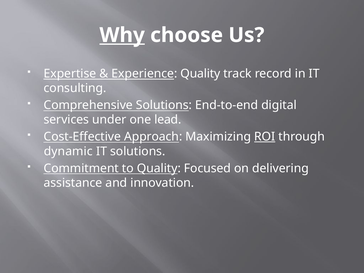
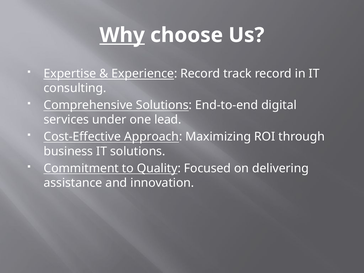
Experience Quality: Quality -> Record
ROI underline: present -> none
dynamic: dynamic -> business
